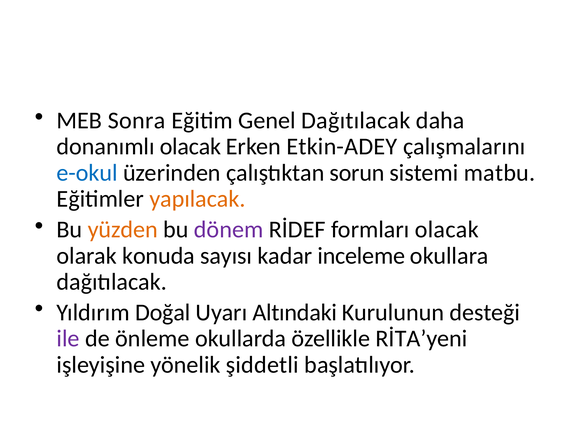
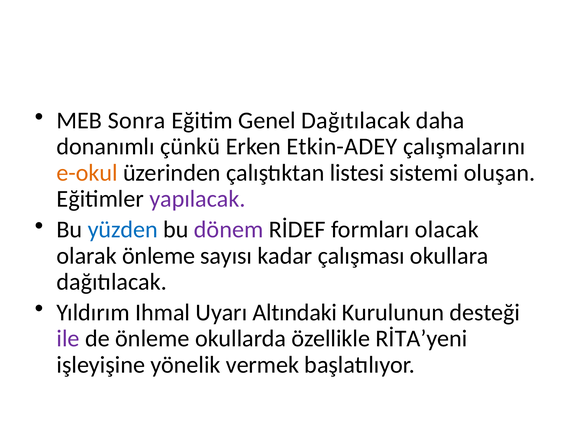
donanımlı olacak: olacak -> çünkü
e-okul colour: blue -> orange
sorun: sorun -> listesi
matbu: matbu -> oluşan
yapılacak colour: orange -> purple
yüzden colour: orange -> blue
olarak konuda: konuda -> önleme
inceleme: inceleme -> çalışması
Doğal: Doğal -> Ihmal
şiddetli: şiddetli -> vermek
